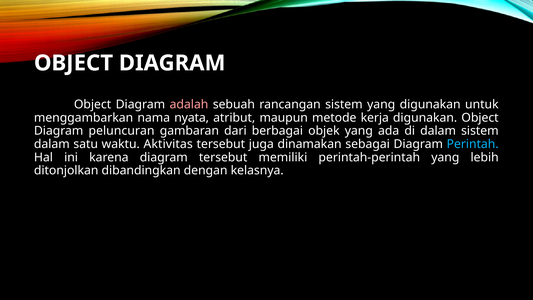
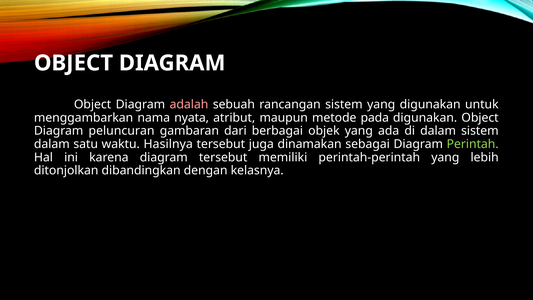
kerja: kerja -> pada
Aktivitas: Aktivitas -> Hasilnya
Perintah colour: light blue -> light green
